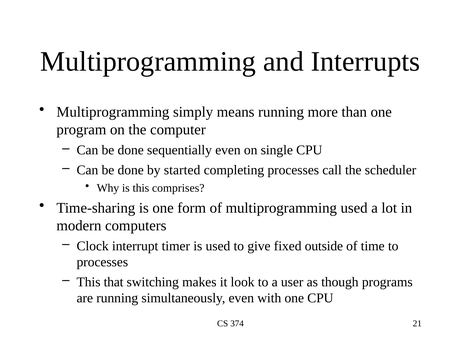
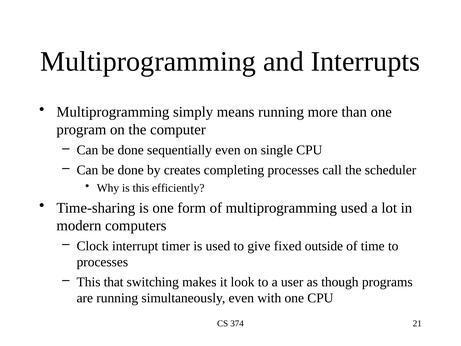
started: started -> creates
comprises: comprises -> efficiently
